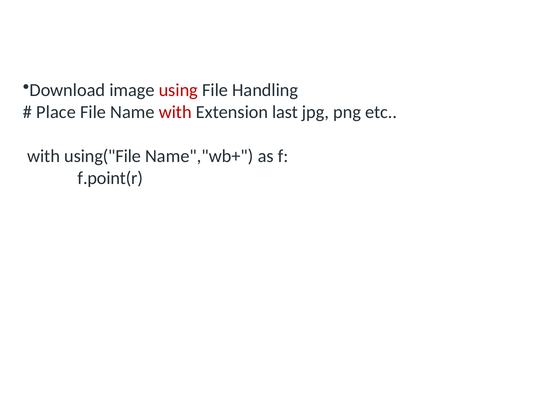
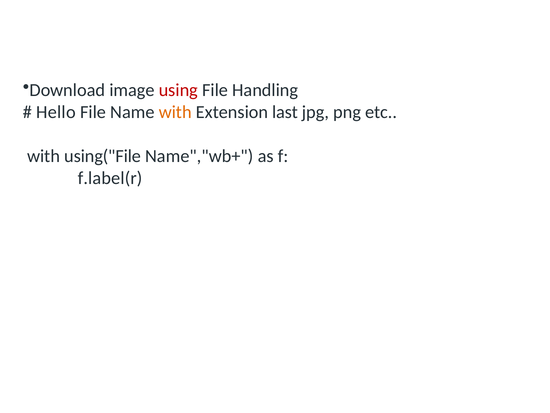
Place: Place -> Hello
with at (175, 112) colour: red -> orange
f.point(r: f.point(r -> f.label(r
